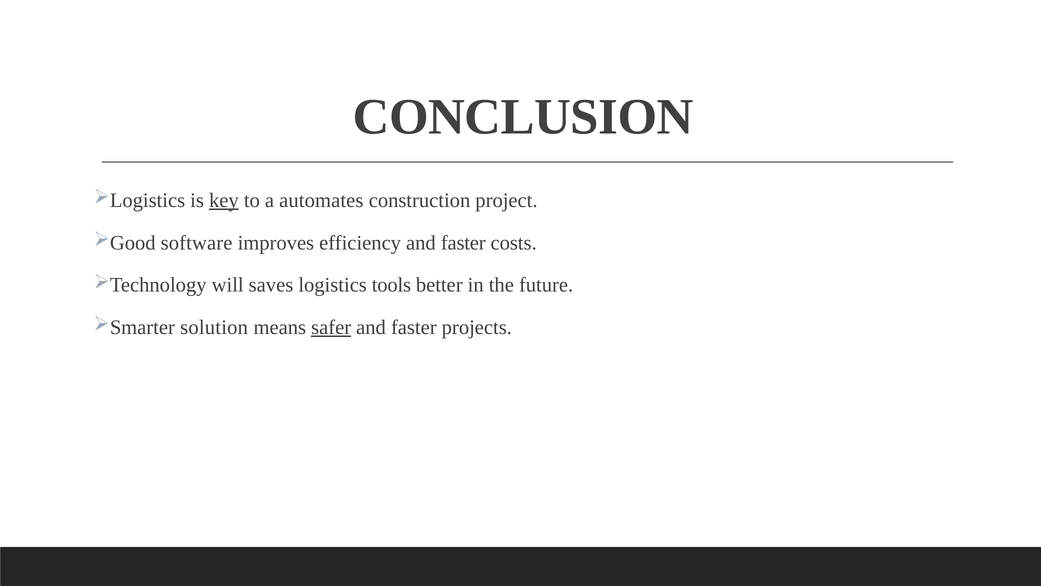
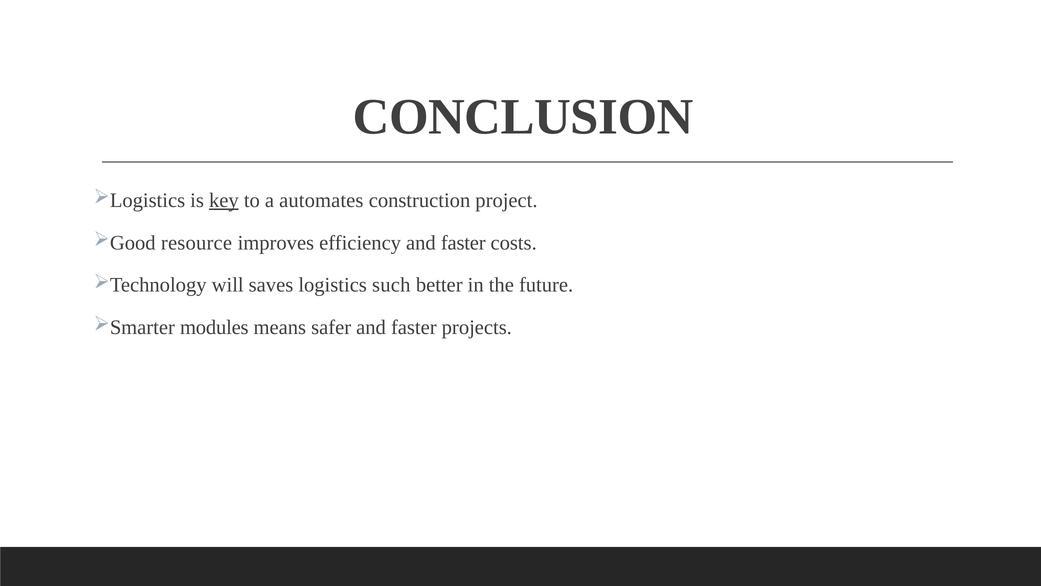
software: software -> resource
tools: tools -> such
solution: solution -> modules
safer underline: present -> none
